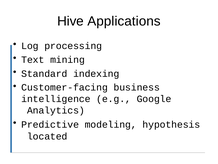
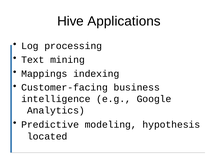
Standard: Standard -> Mappings
